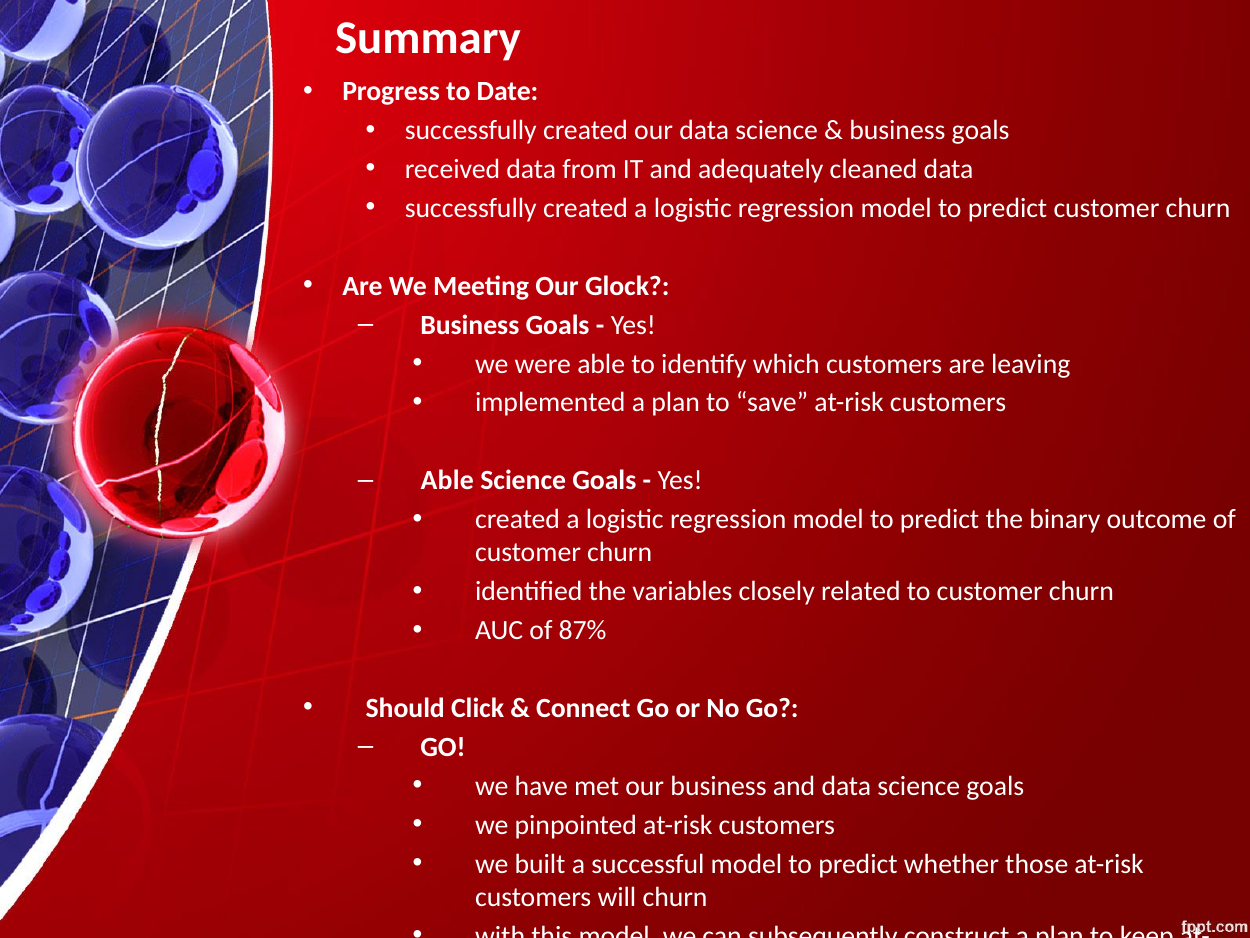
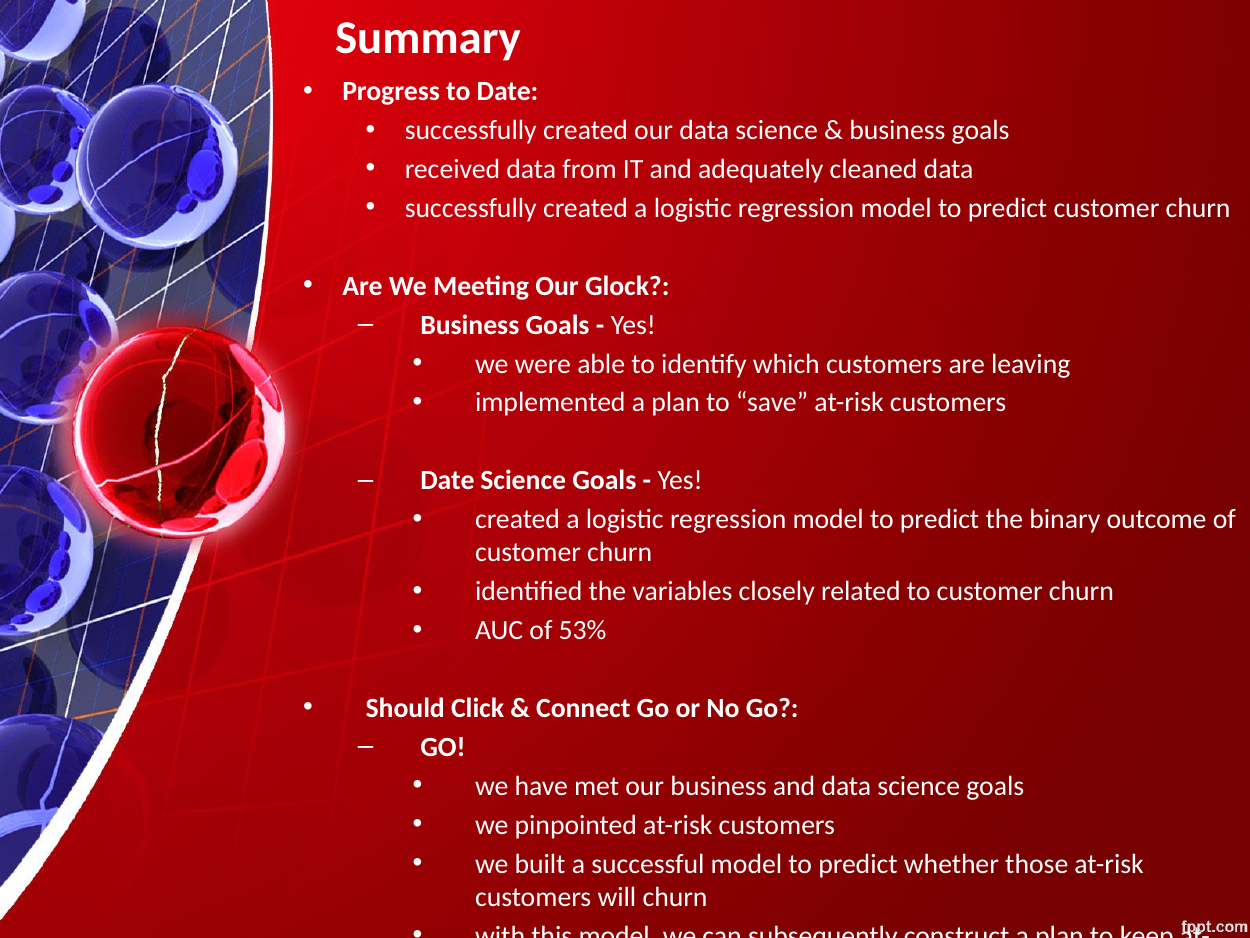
Able at (447, 480): Able -> Date
87%: 87% -> 53%
